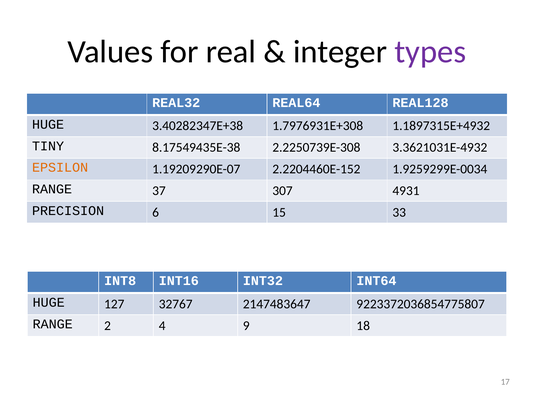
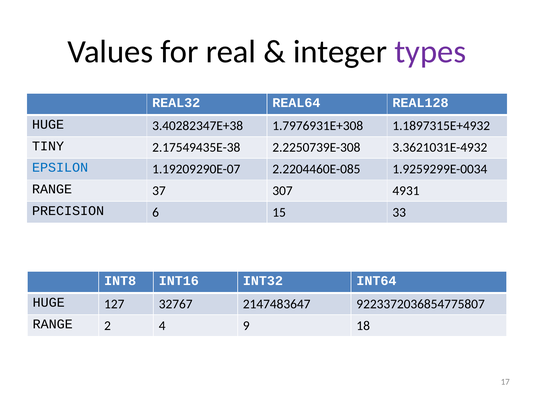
8.17549435E-38: 8.17549435E-38 -> 2.17549435E-38
EPSILON colour: orange -> blue
2.2204460E-152: 2.2204460E-152 -> 2.2204460E-085
